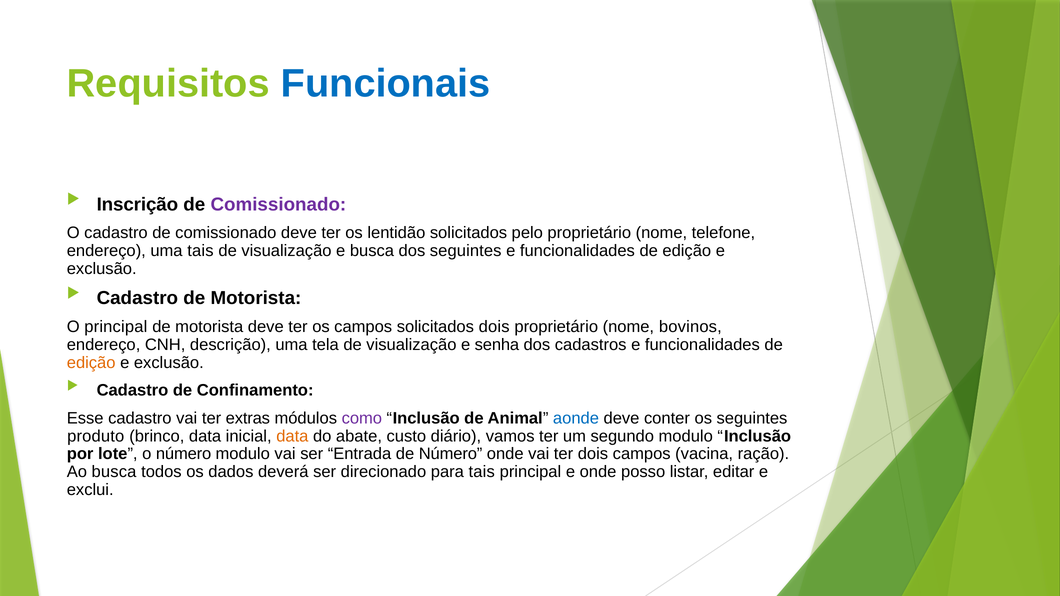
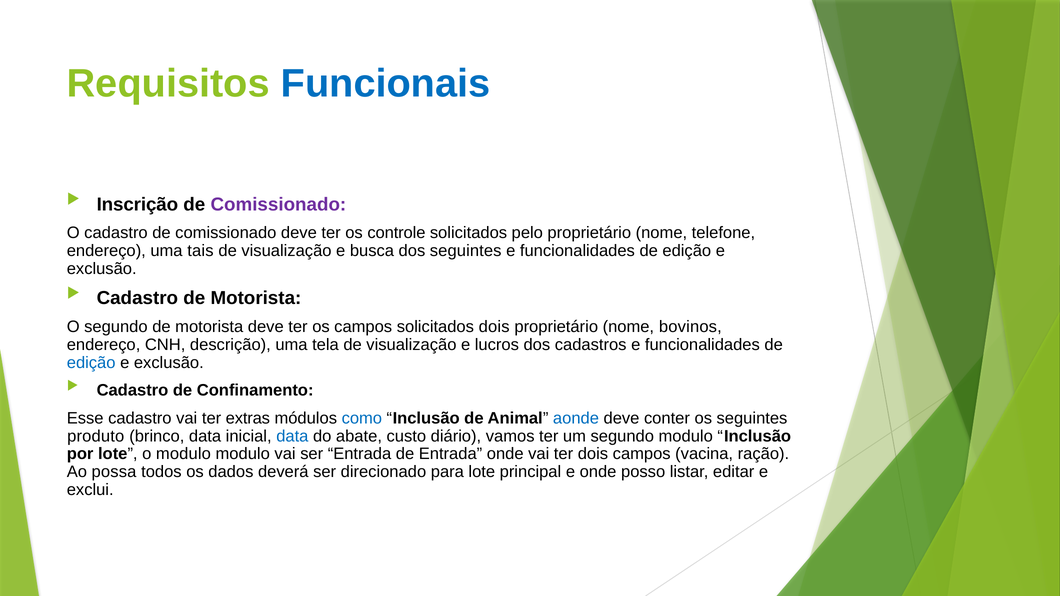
lentidão: lentidão -> controle
O principal: principal -> segundo
senha: senha -> lucros
edição at (91, 363) colour: orange -> blue
como colour: purple -> blue
data at (292, 436) colour: orange -> blue
o número: número -> modulo
de Número: Número -> Entrada
Ao busca: busca -> possa
para tais: tais -> lote
